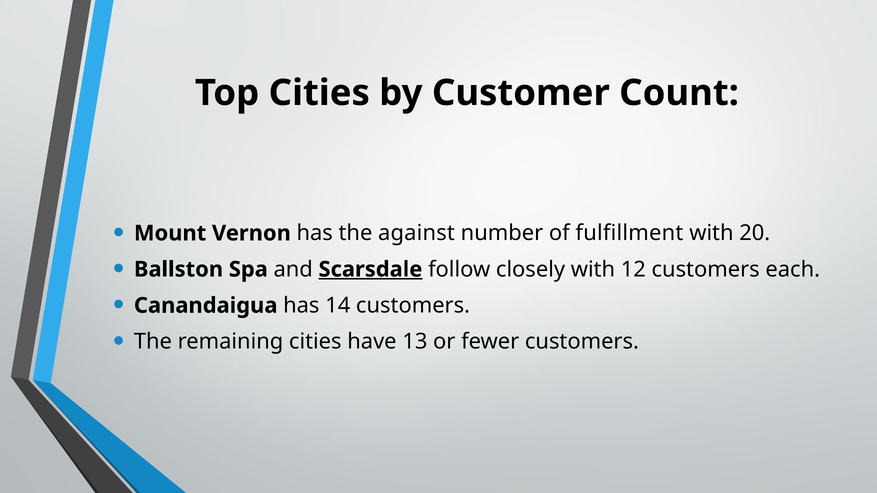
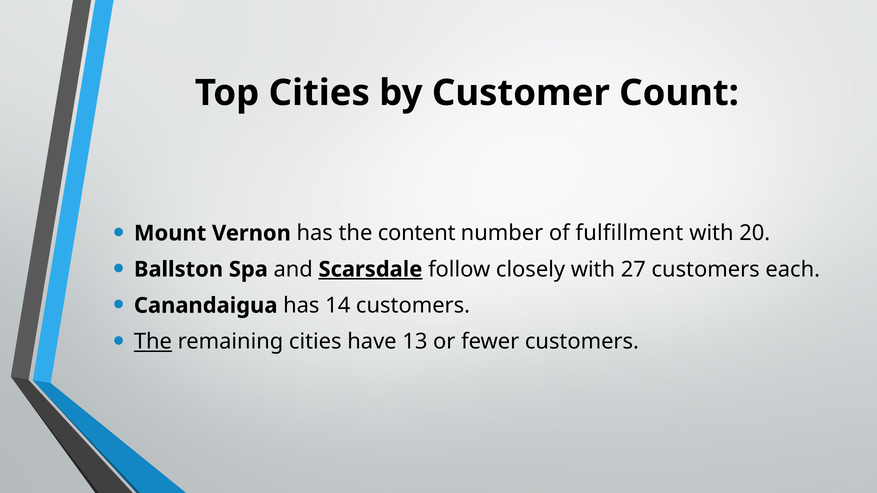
against: against -> content
12: 12 -> 27
The at (153, 342) underline: none -> present
